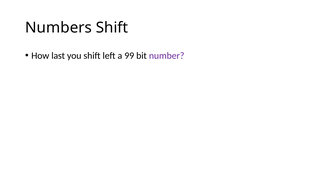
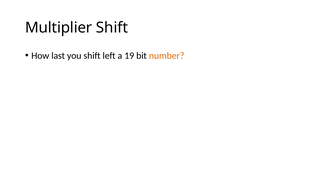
Numbers: Numbers -> Multiplier
99: 99 -> 19
number colour: purple -> orange
